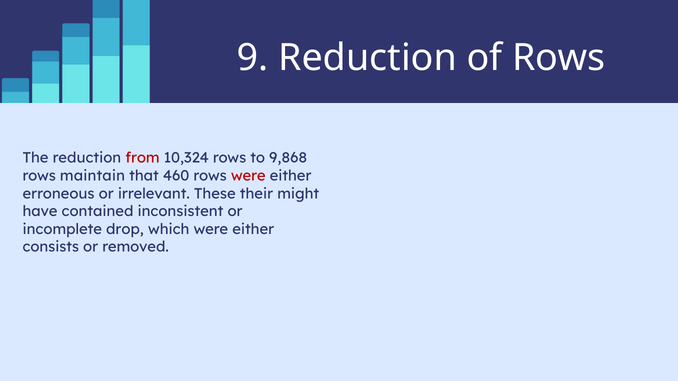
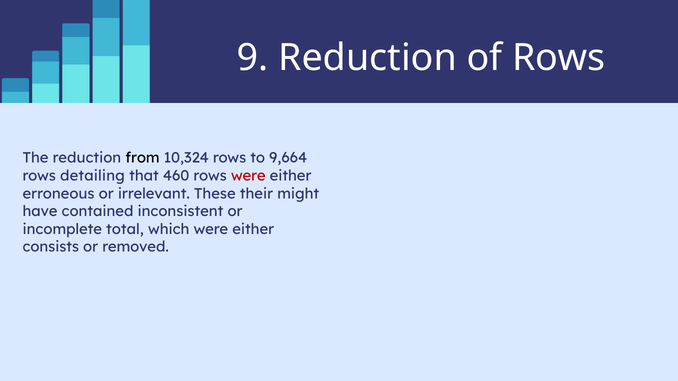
from colour: red -> black
9,868: 9,868 -> 9,664
maintain: maintain -> detailing
drop: drop -> total
